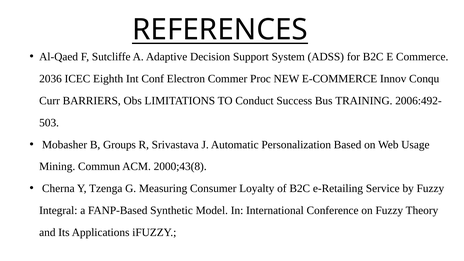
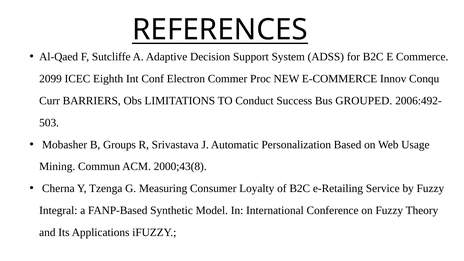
2036: 2036 -> 2099
TRAINING: TRAINING -> GROUPED
